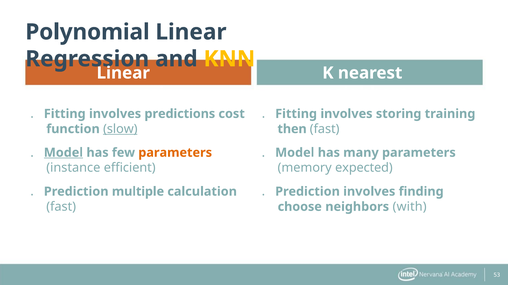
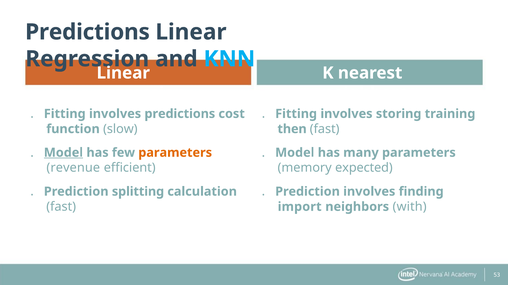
Polynomial at (87, 32): Polynomial -> Predictions
KNN colour: yellow -> light blue
slow underline: present -> none
instance: instance -> revenue
multiple: multiple -> splitting
choose: choose -> import
